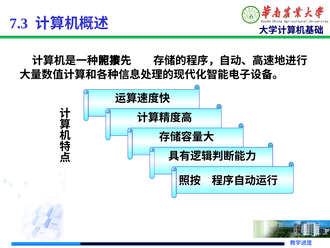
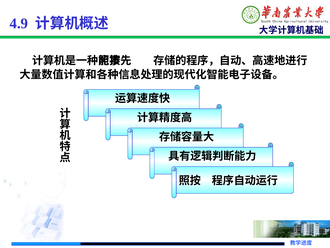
7.3: 7.3 -> 4.9
